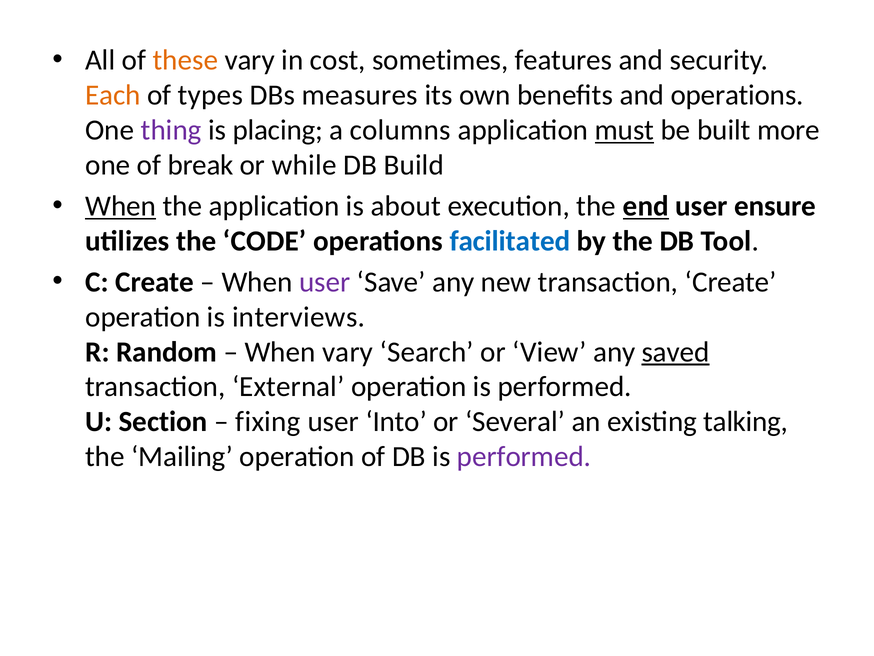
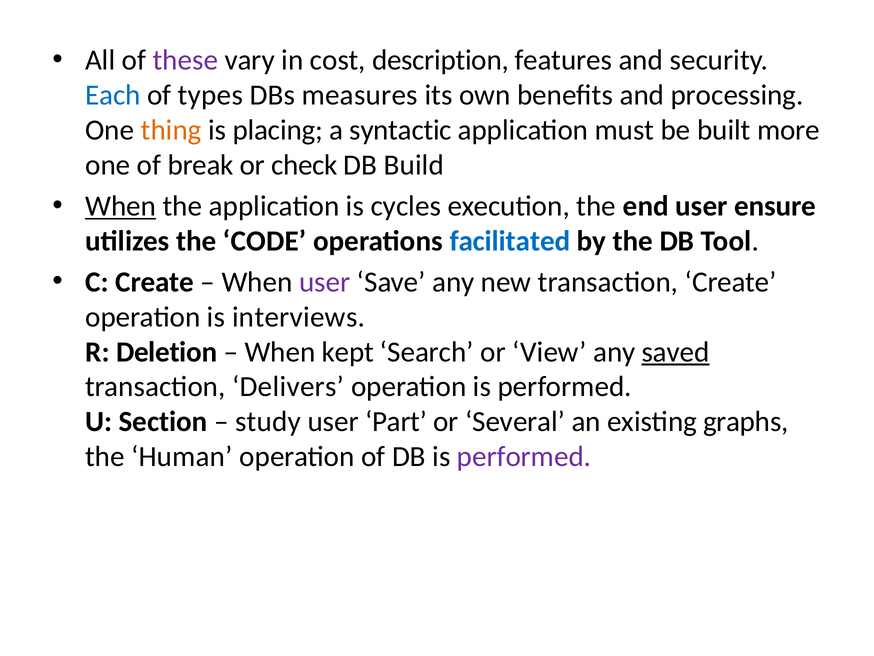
these colour: orange -> purple
sometimes: sometimes -> description
Each colour: orange -> blue
and operations: operations -> processing
thing colour: purple -> orange
columns: columns -> syntactic
must underline: present -> none
while: while -> check
about: about -> cycles
end underline: present -> none
Random: Random -> Deletion
When vary: vary -> kept
External: External -> Delivers
fixing: fixing -> study
Into: Into -> Part
talking: talking -> graphs
Mailing: Mailing -> Human
